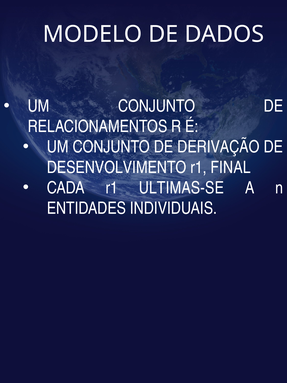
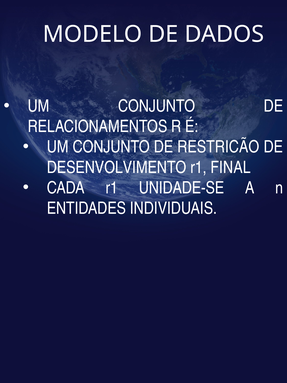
DERIVAÇÃO: DERIVAÇÃO -> RESTRICÃO
ULTIMAS-SE: ULTIMAS-SE -> UNIDADE-SE
